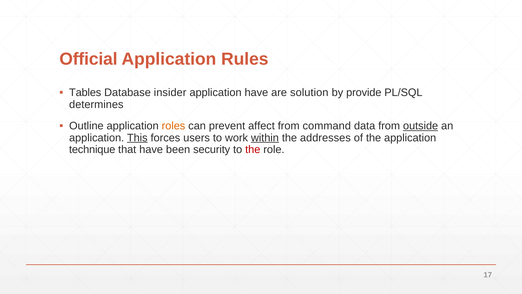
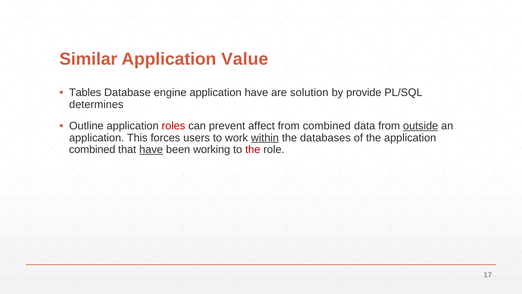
Official: Official -> Similar
Rules: Rules -> Value
insider: insider -> engine
roles colour: orange -> red
from command: command -> combined
This underline: present -> none
addresses: addresses -> databases
technique at (92, 149): technique -> combined
have at (151, 149) underline: none -> present
security: security -> working
